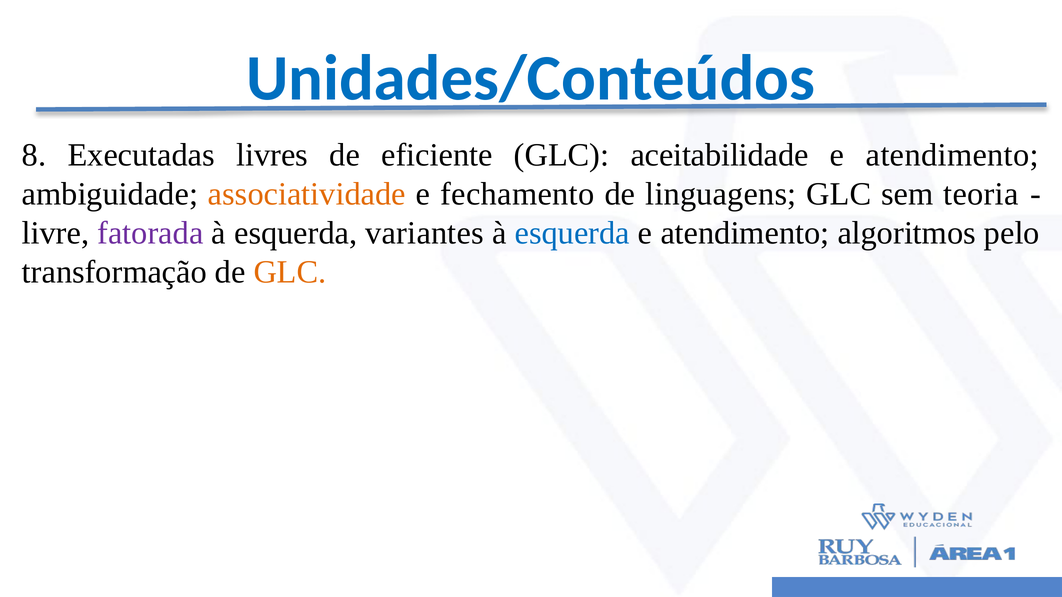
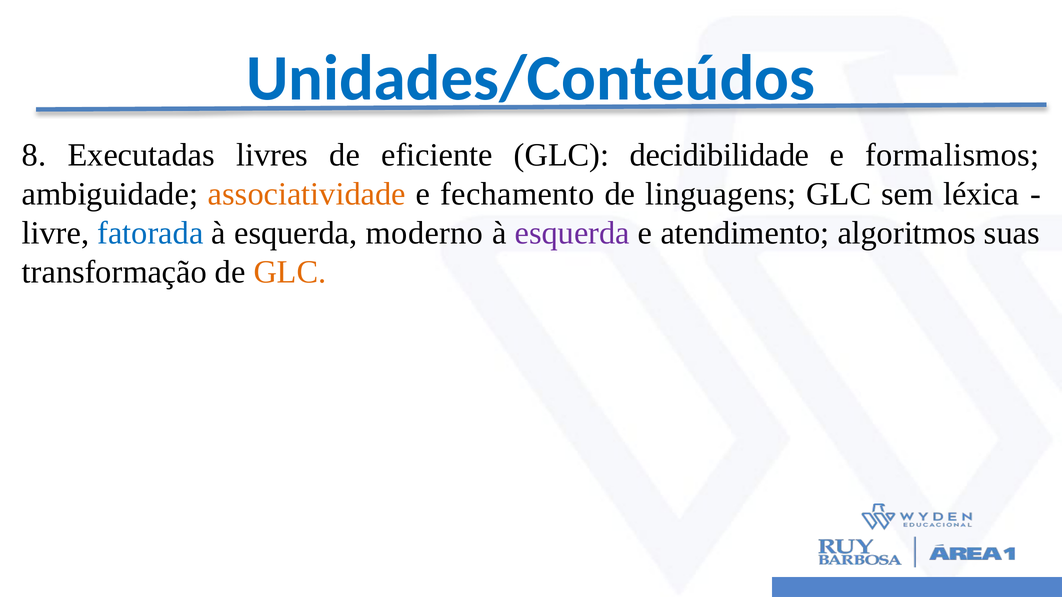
aceitabilidade: aceitabilidade -> decidibilidade
atendimento; at (952, 155): atendimento; -> formalismos;
teoria: teoria -> léxica
fatorada colour: purple -> blue
variantes: variantes -> moderno
esquerda at (572, 233) colour: blue -> purple
pelo: pelo -> suas
